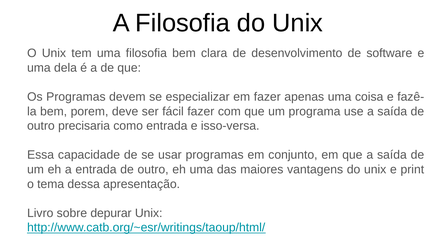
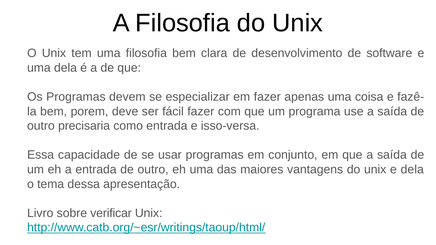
e print: print -> dela
depurar: depurar -> verificar
